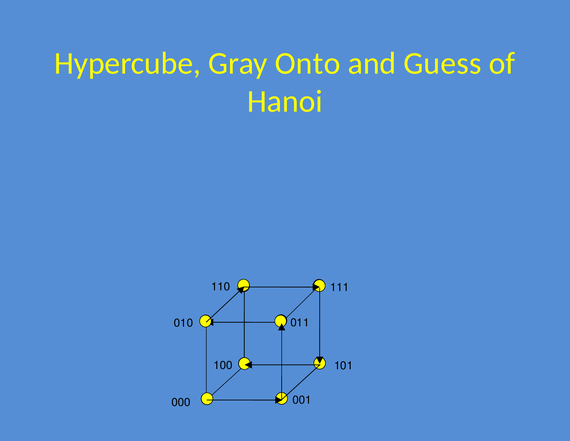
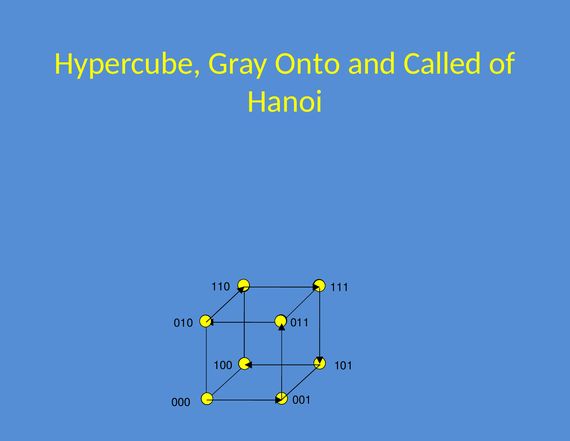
Guess: Guess -> Called
